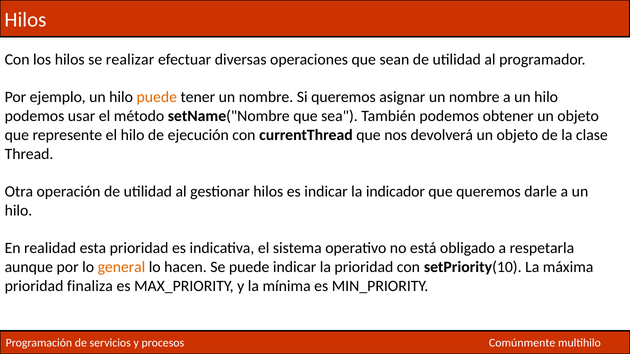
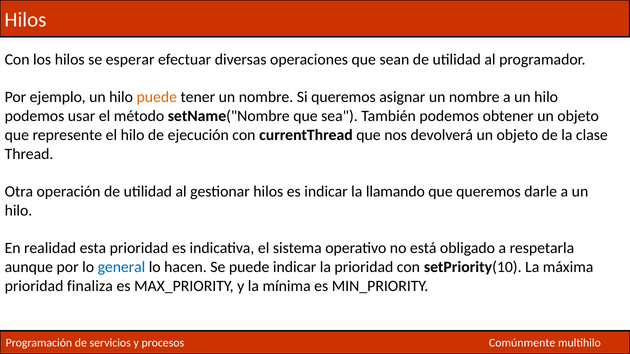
realizar: realizar -> esperar
indicador: indicador -> llamando
general colour: orange -> blue
